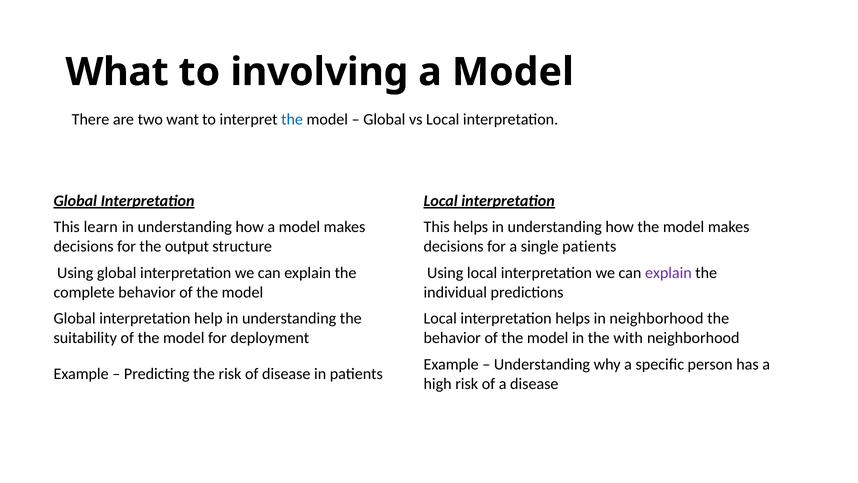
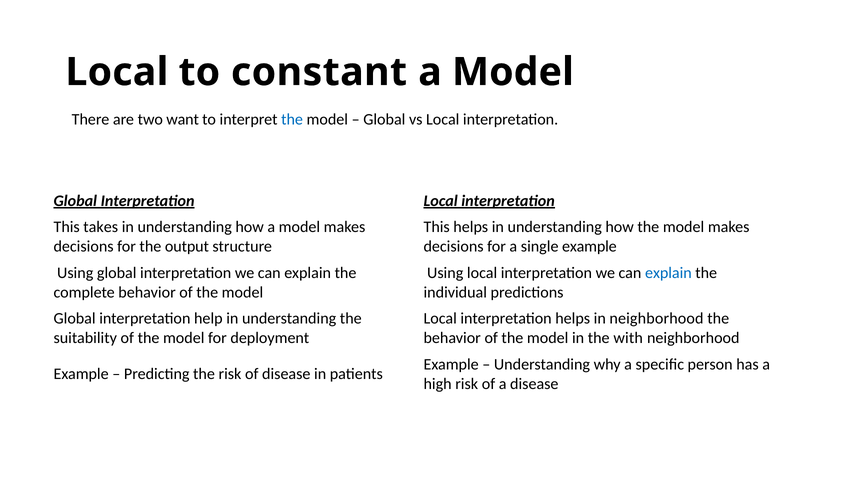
What at (117, 72): What -> Local
involving: involving -> constant
learn: learn -> takes
single patients: patients -> example
explain at (668, 273) colour: purple -> blue
